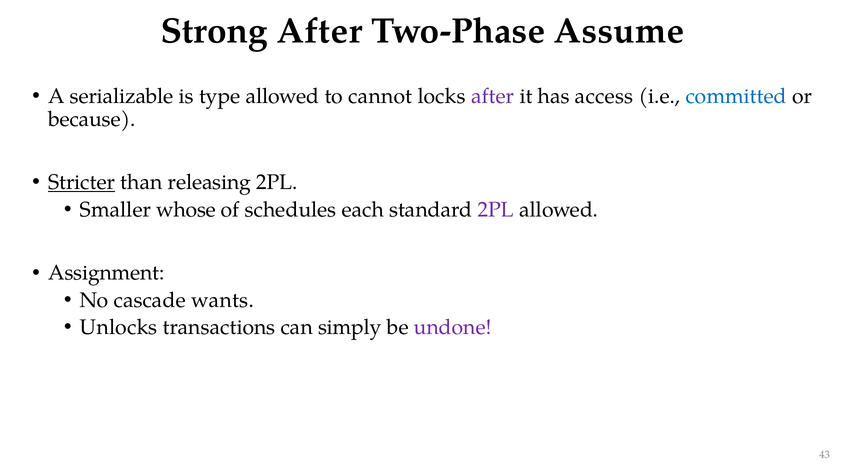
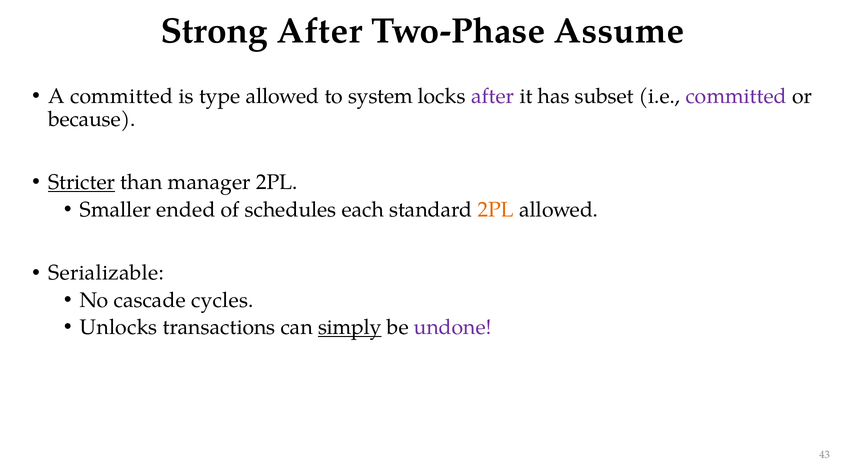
A serializable: serializable -> committed
cannot: cannot -> system
access: access -> subset
committed at (736, 96) colour: blue -> purple
releasing: releasing -> manager
whose: whose -> ended
2PL at (496, 210) colour: purple -> orange
Assignment: Assignment -> Serializable
wants: wants -> cycles
simply underline: none -> present
